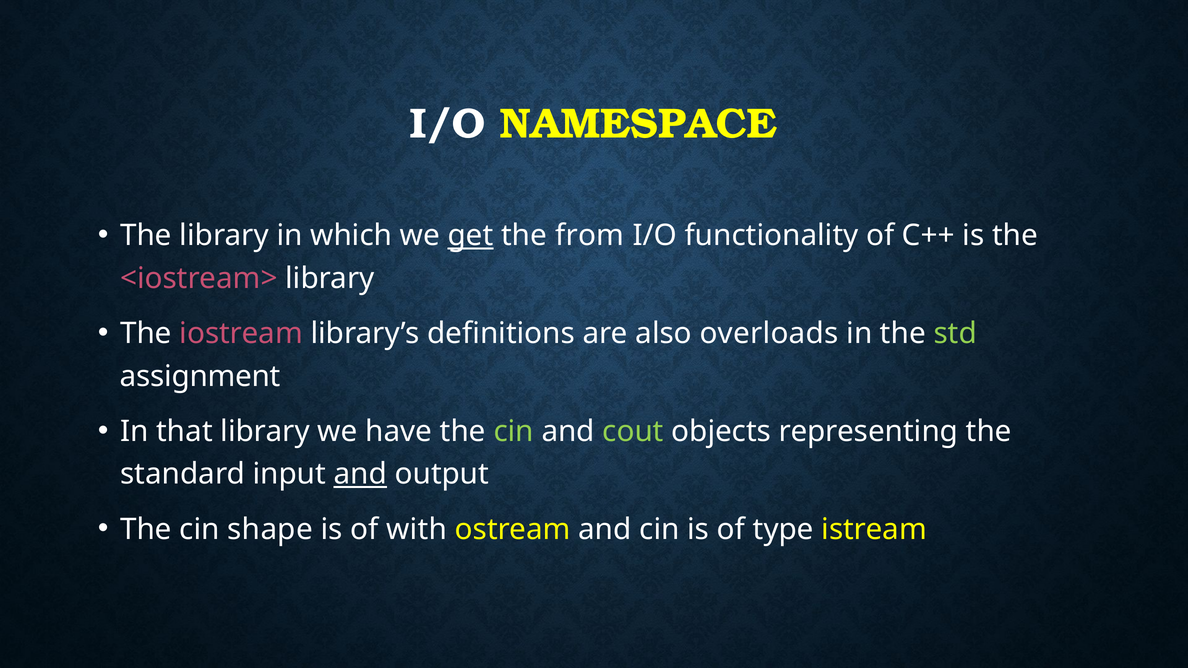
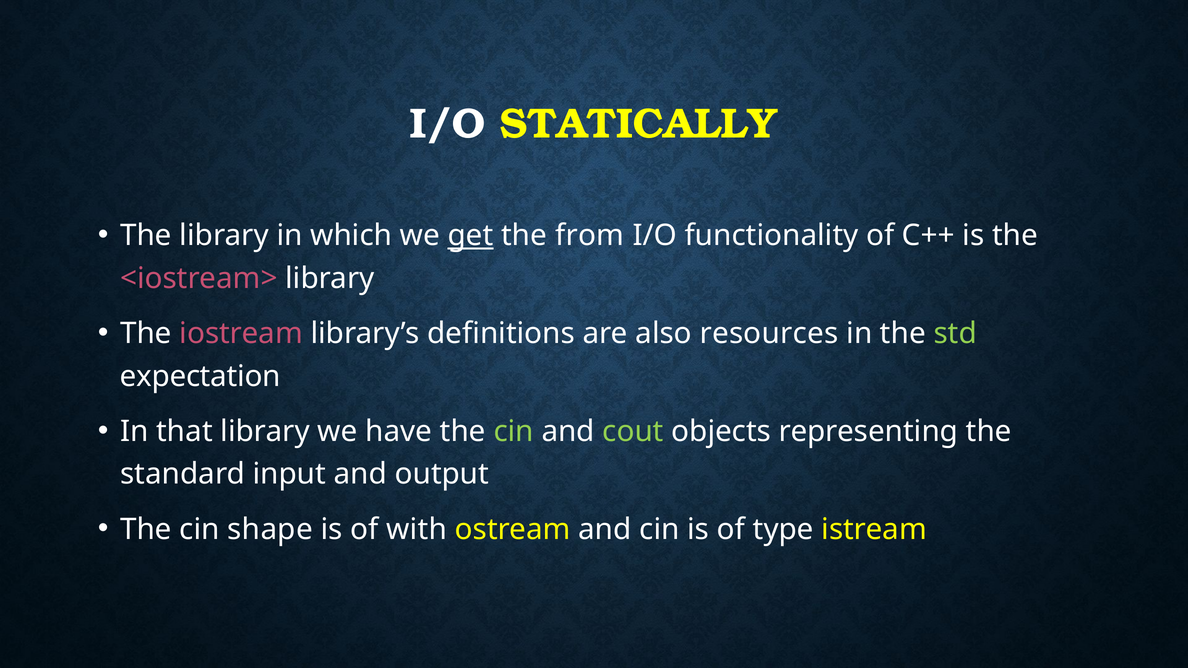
NAMESPACE: NAMESPACE -> STATICALLY
overloads: overloads -> resources
assignment: assignment -> expectation
and at (360, 474) underline: present -> none
